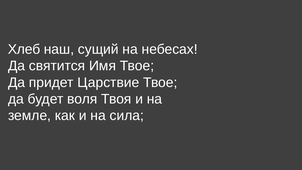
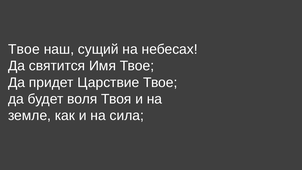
Хлеб at (24, 49): Хлеб -> Твое
